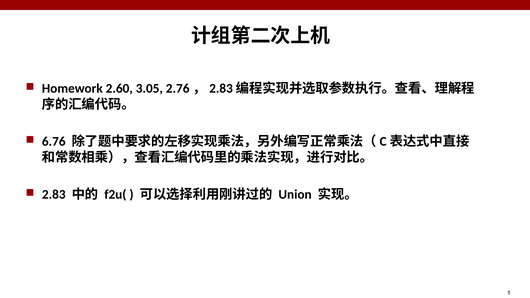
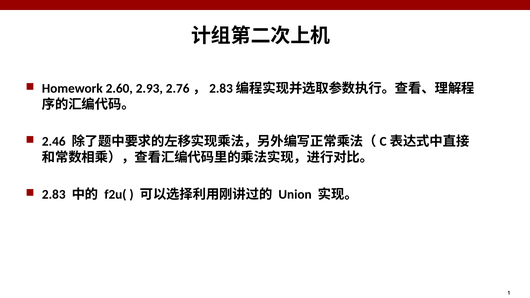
3.05: 3.05 -> 2.93
6.76: 6.76 -> 2.46
